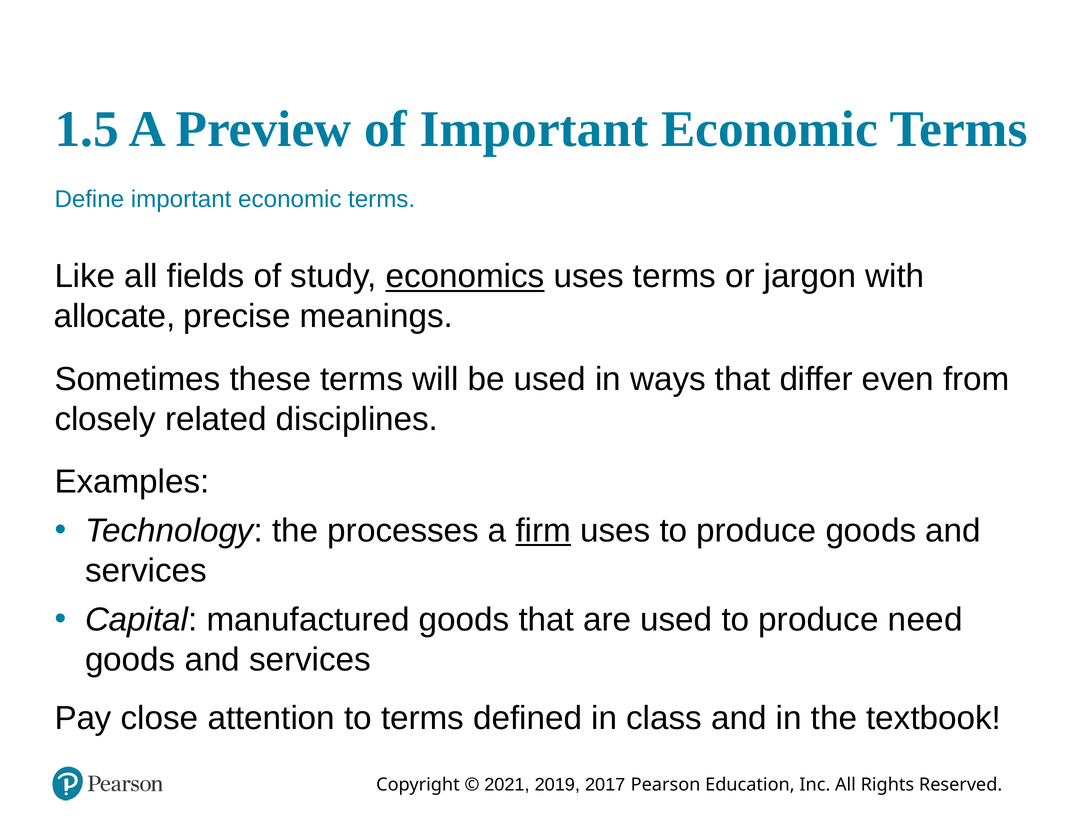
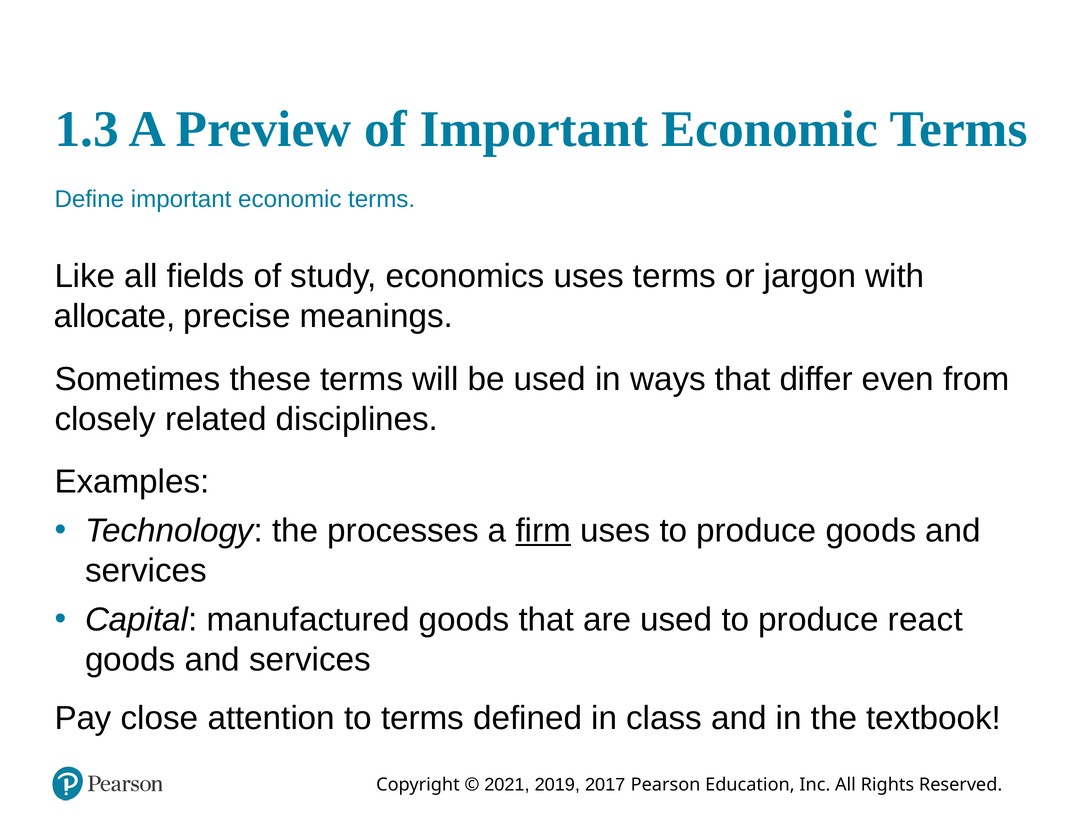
1.5: 1.5 -> 1.3
economics underline: present -> none
need: need -> react
